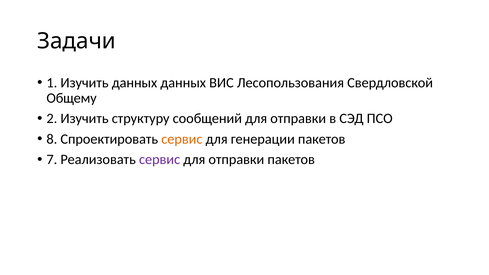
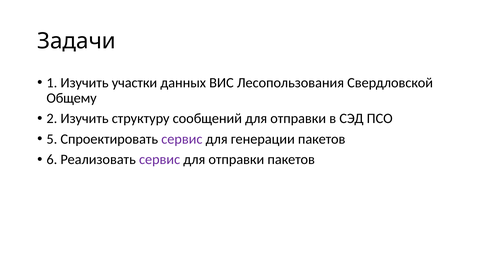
Изучить данных: данных -> участки
8: 8 -> 5
сервис at (182, 139) colour: orange -> purple
7: 7 -> 6
